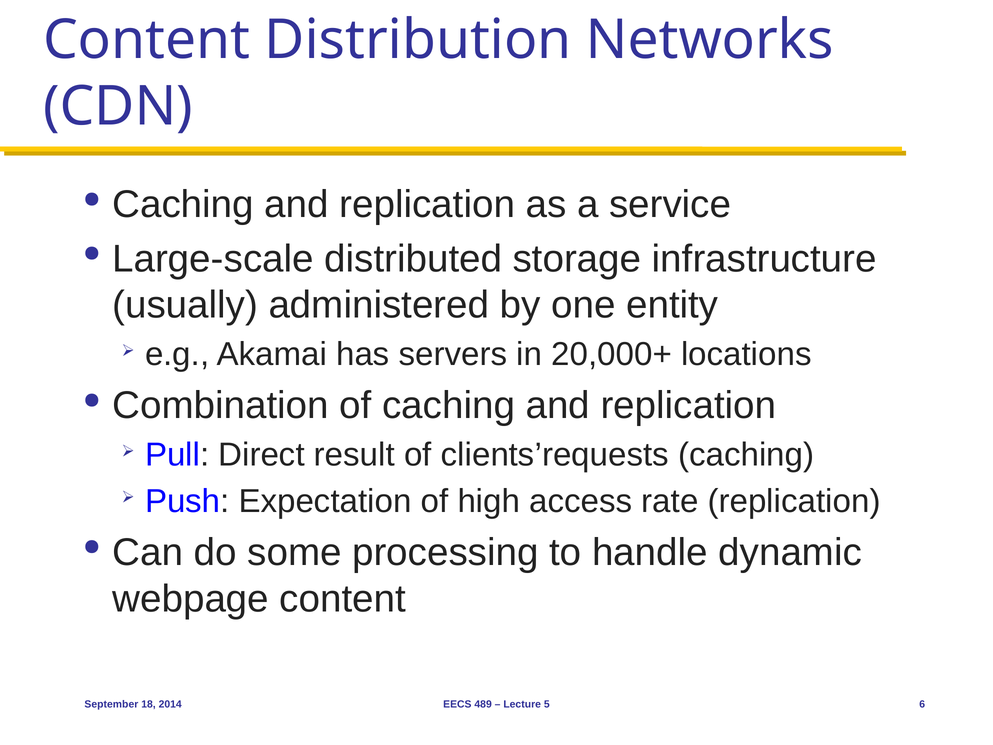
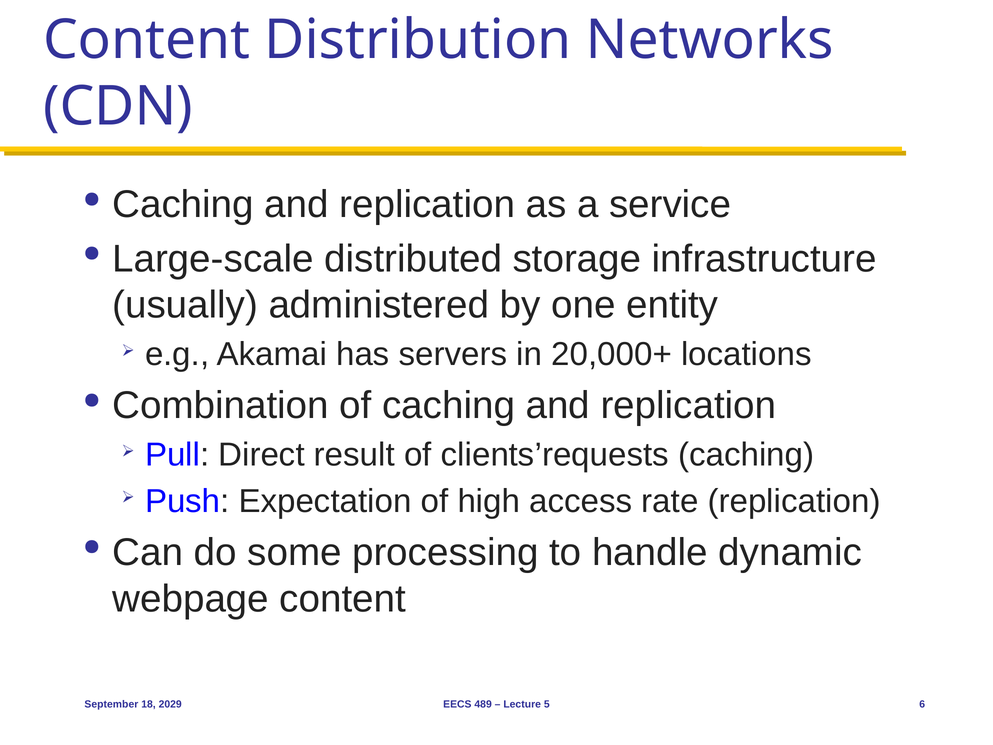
2014: 2014 -> 2029
